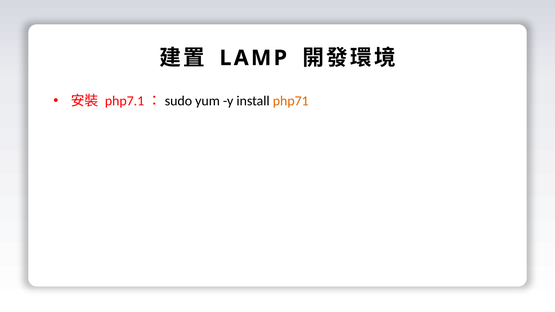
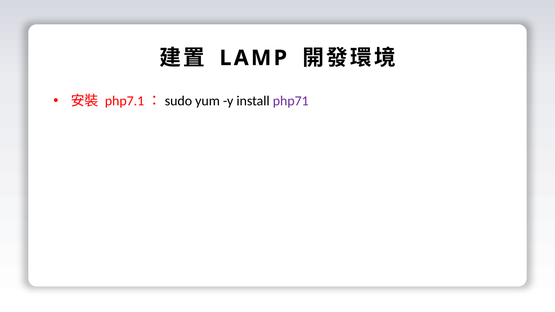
php71 colour: orange -> purple
